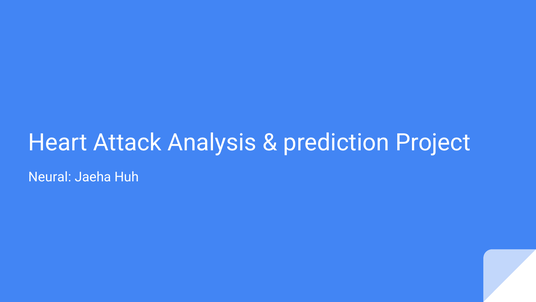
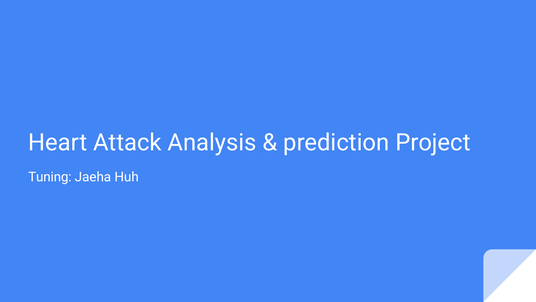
Neural: Neural -> Tuning
